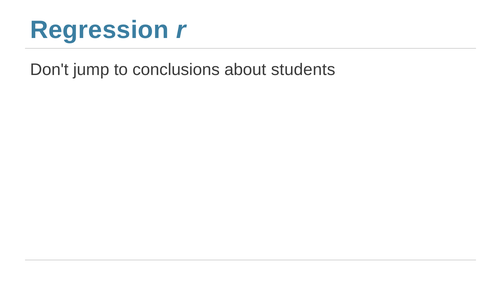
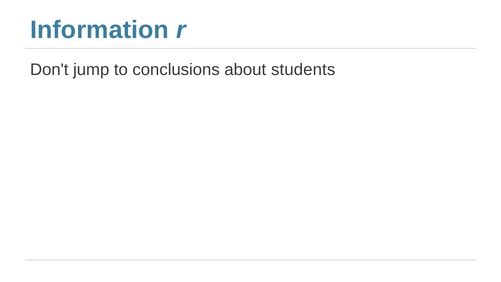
Regression: Regression -> Information
